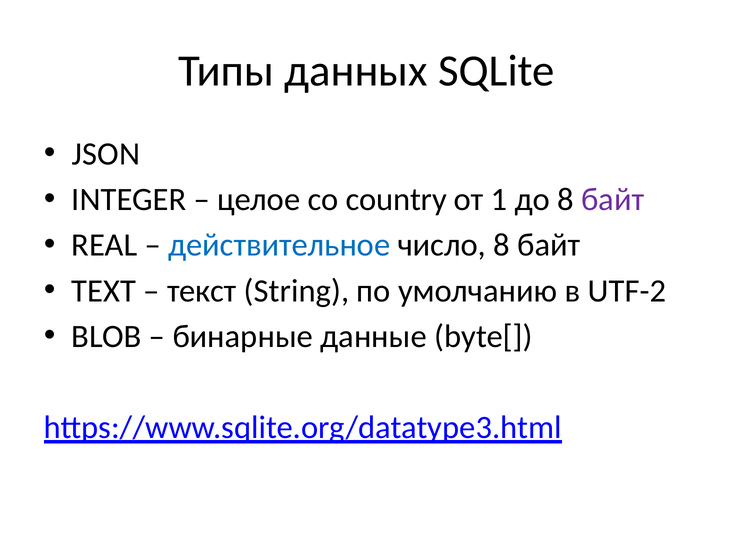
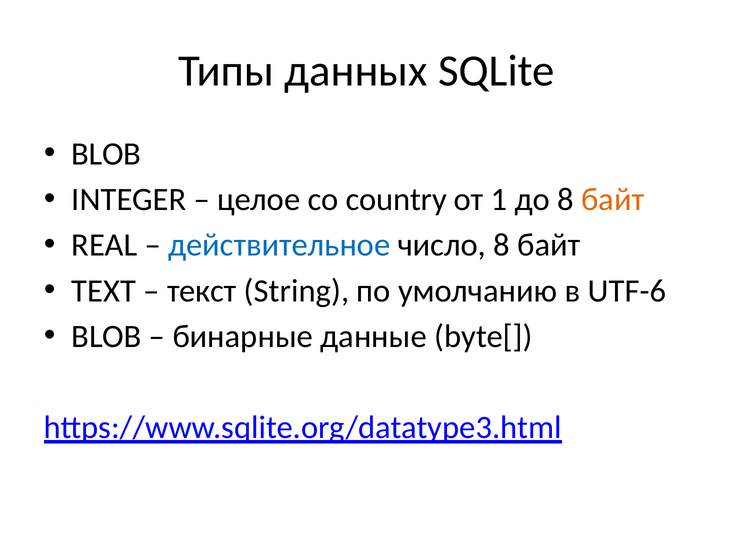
JSON at (106, 154): JSON -> BLOB
байт at (613, 199) colour: purple -> orange
UTF-2: UTF-2 -> UTF-6
